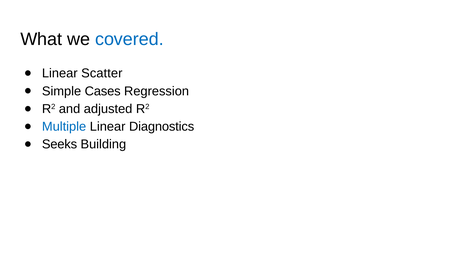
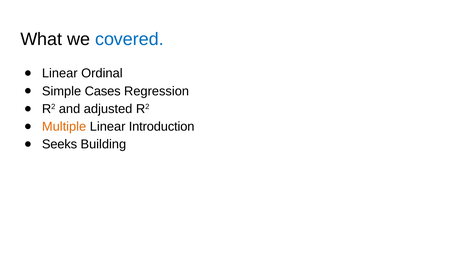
Scatter: Scatter -> Ordinal
Multiple colour: blue -> orange
Diagnostics: Diagnostics -> Introduction
